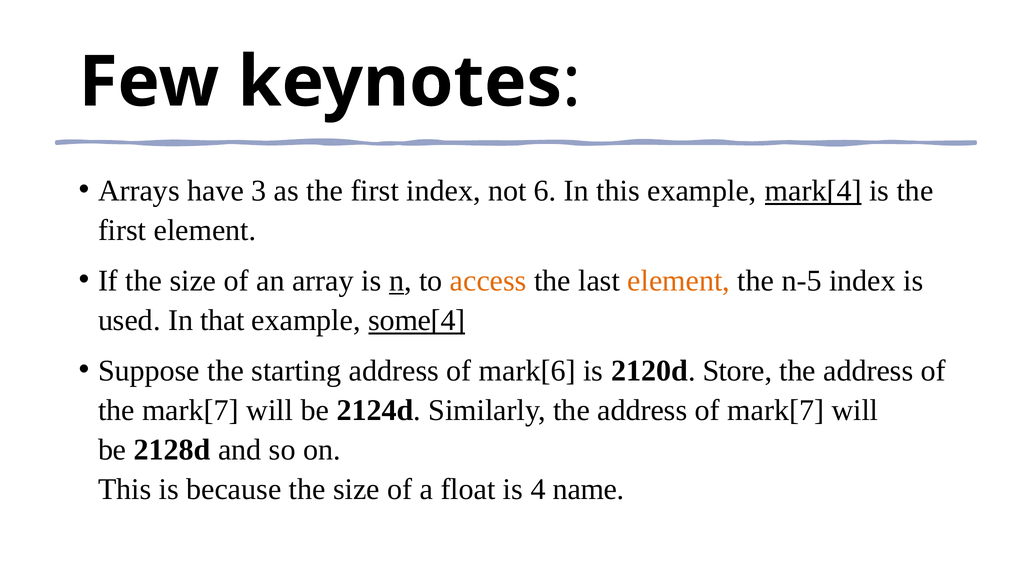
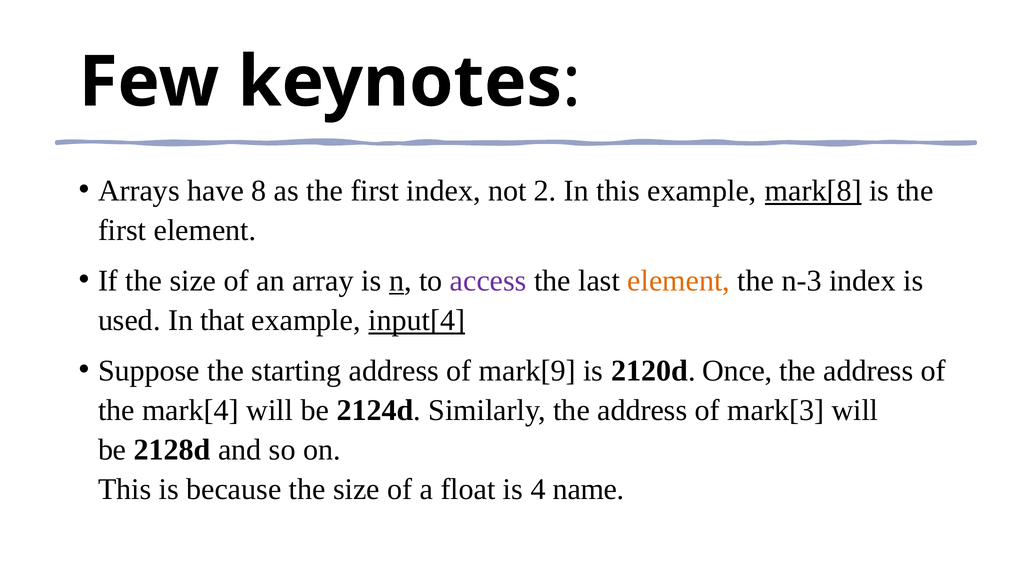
3: 3 -> 8
6: 6 -> 2
mark[4: mark[4 -> mark[8
access colour: orange -> purple
n-5: n-5 -> n-3
some[4: some[4 -> input[4
mark[6: mark[6 -> mark[9
Store: Store -> Once
the mark[7: mark[7 -> mark[4
of mark[7: mark[7 -> mark[3
